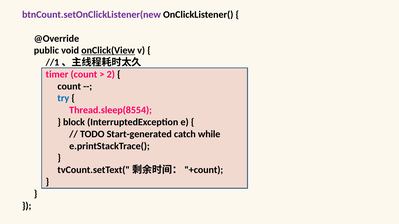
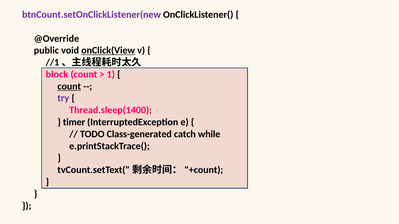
timer: timer -> block
2: 2 -> 1
count at (69, 86) underline: none -> present
try colour: blue -> purple
Thread.sleep(8554: Thread.sleep(8554 -> Thread.sleep(1400
block: block -> timer
Start-generated: Start-generated -> Class-generated
